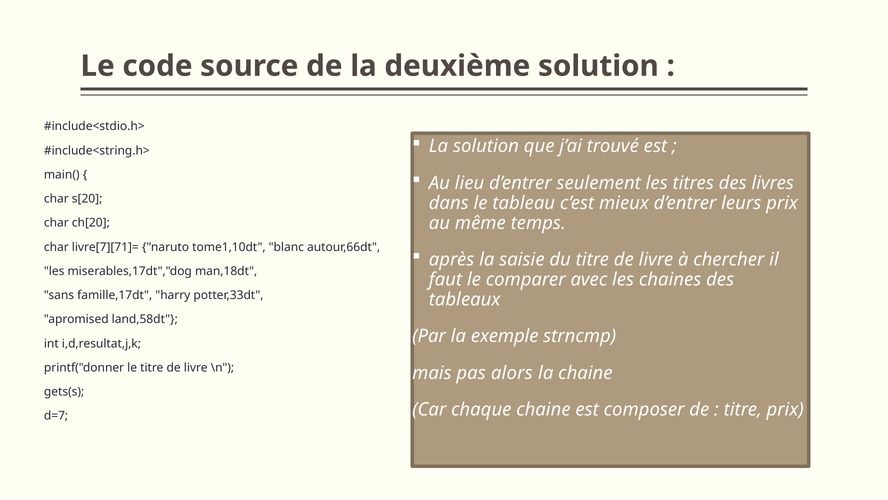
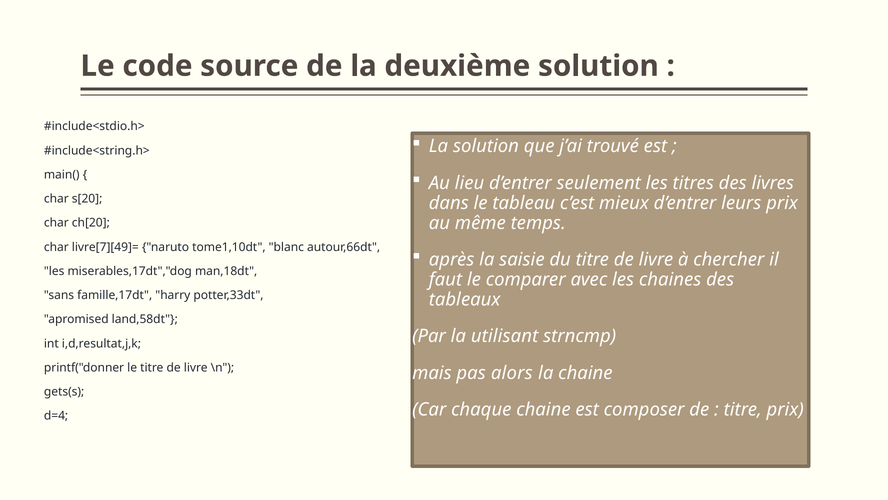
livre[7][71]=: livre[7][71]= -> livre[7][49]=
exemple: exemple -> utilisant
d=7: d=7 -> d=4
